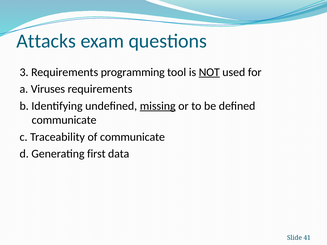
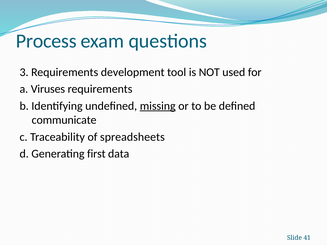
Attacks: Attacks -> Process
programming: programming -> development
NOT underline: present -> none
of communicate: communicate -> spreadsheets
